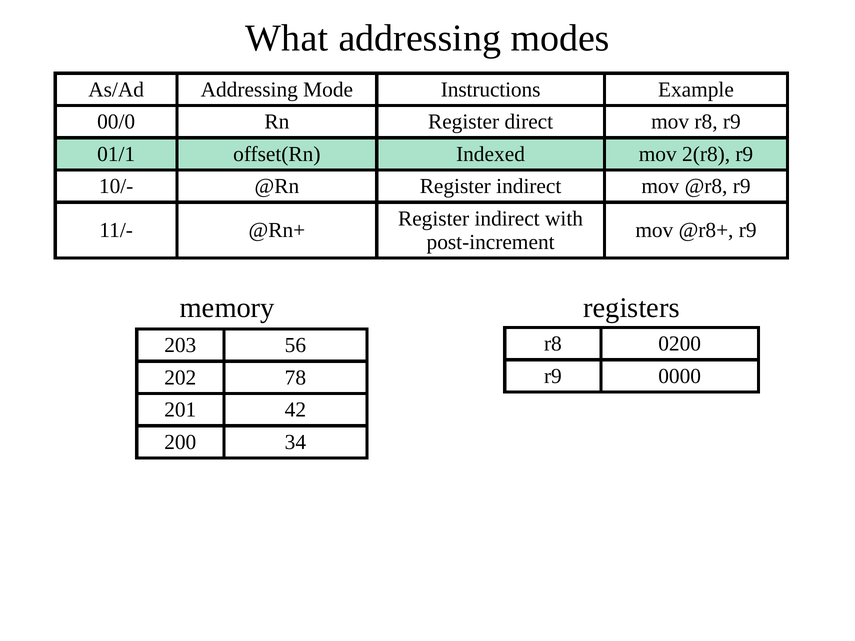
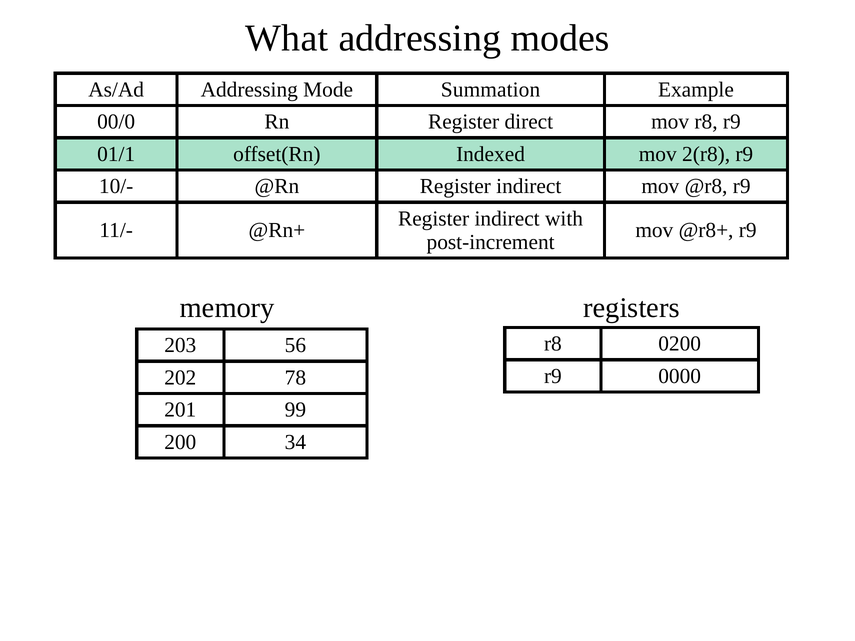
Instructions: Instructions -> Summation
42: 42 -> 99
